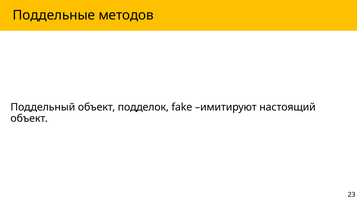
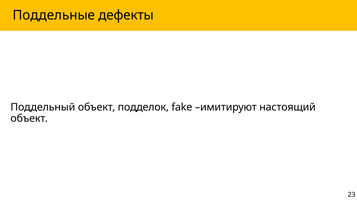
методов: методов -> дефекты
